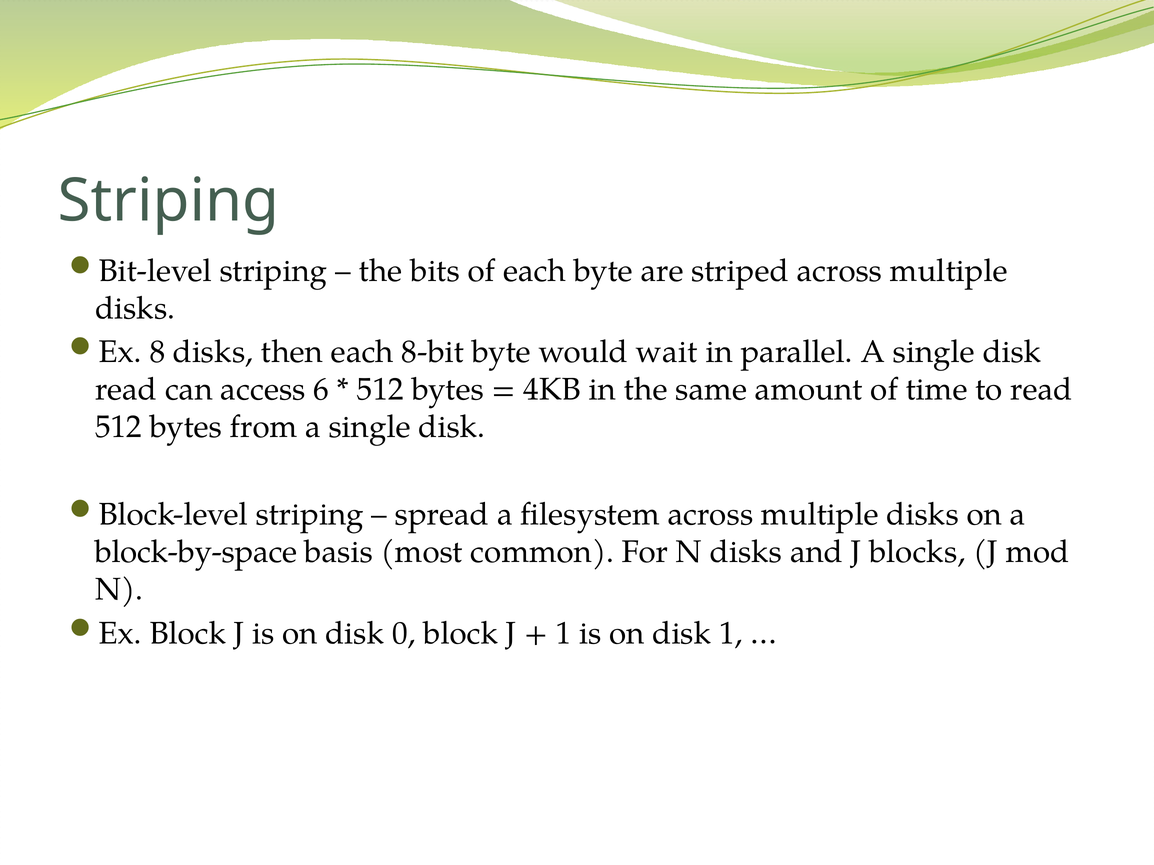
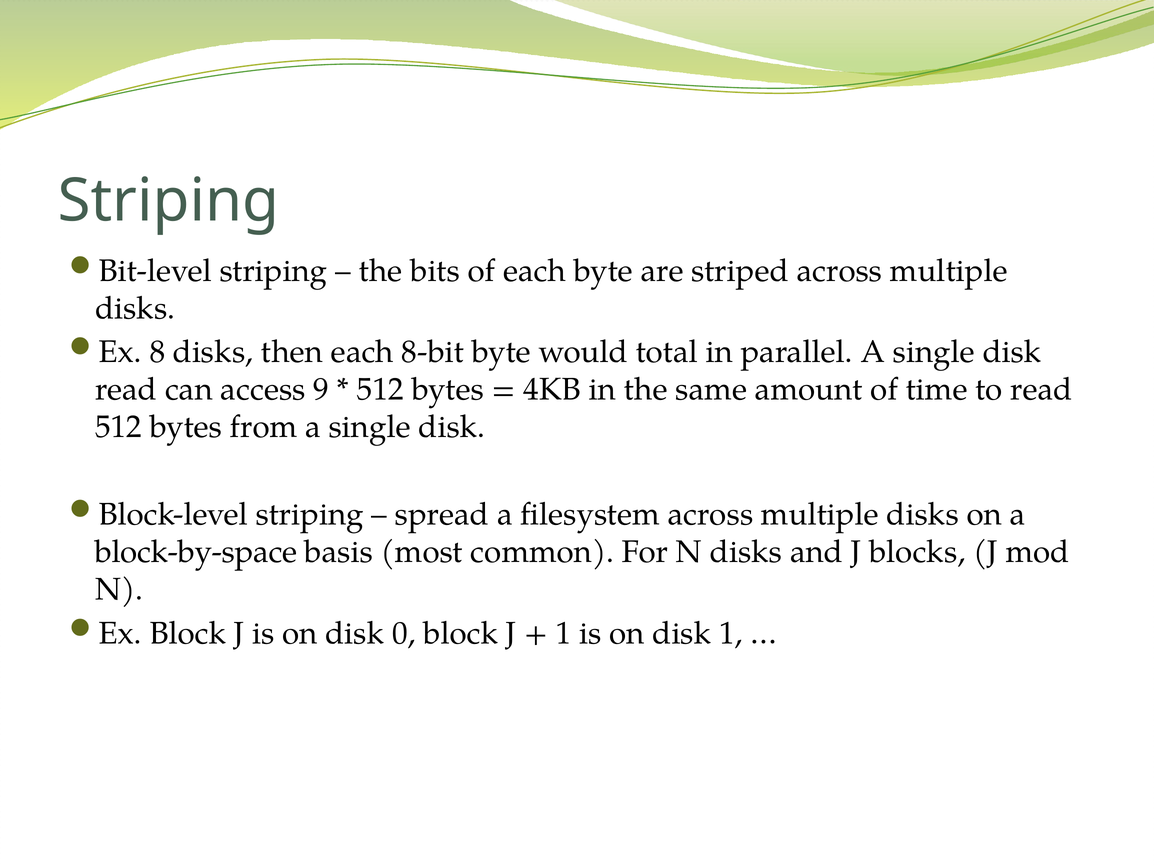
wait: wait -> total
6: 6 -> 9
